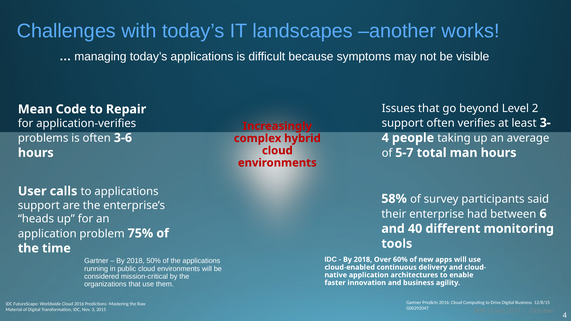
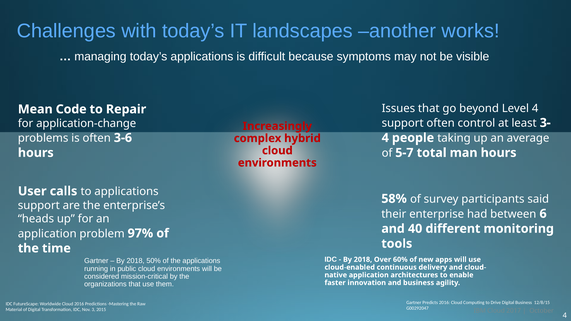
Level 2: 2 -> 4
verifies: verifies -> control
application-verifies: application-verifies -> application-change
75%: 75% -> 97%
